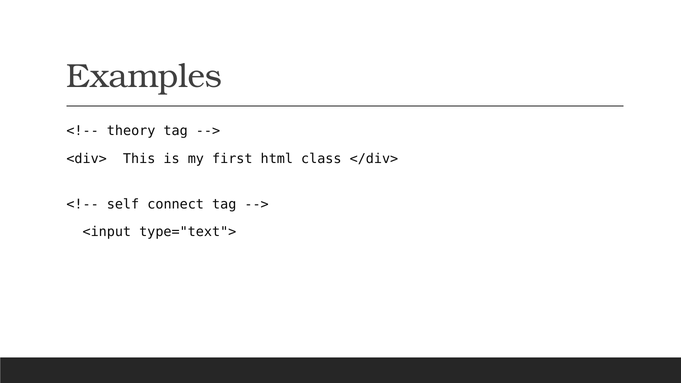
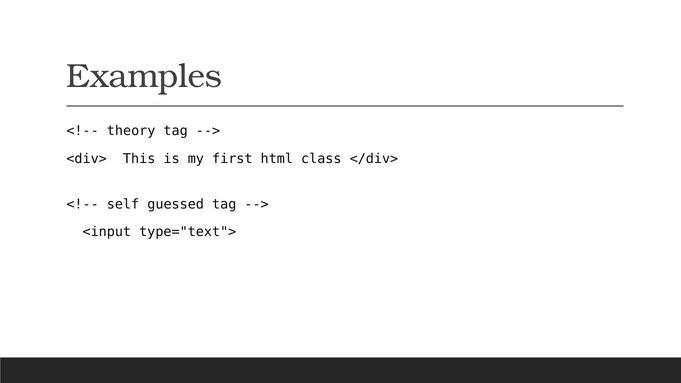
connect: connect -> guessed
